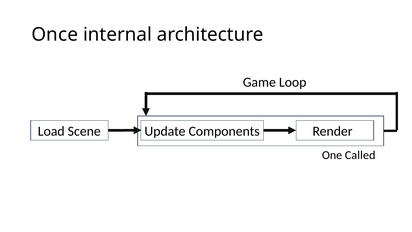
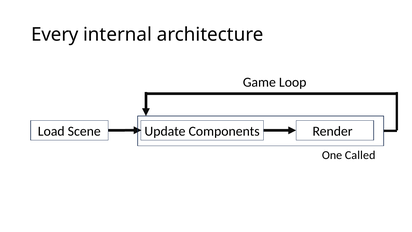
Once: Once -> Every
